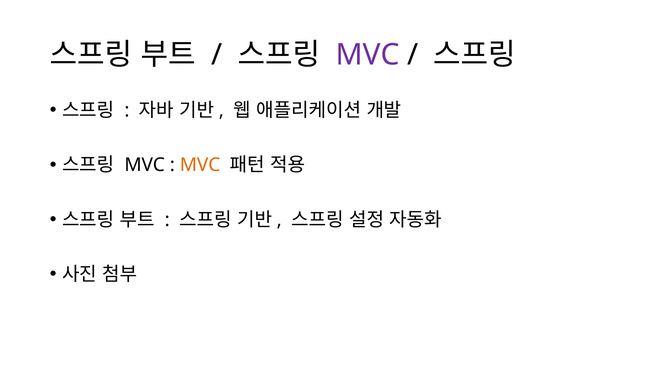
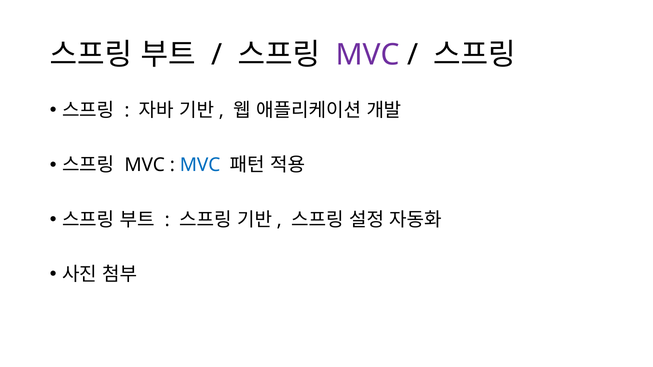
MVC at (200, 165) colour: orange -> blue
